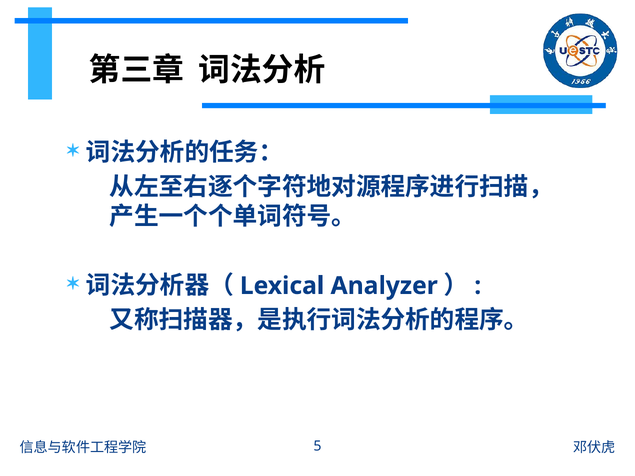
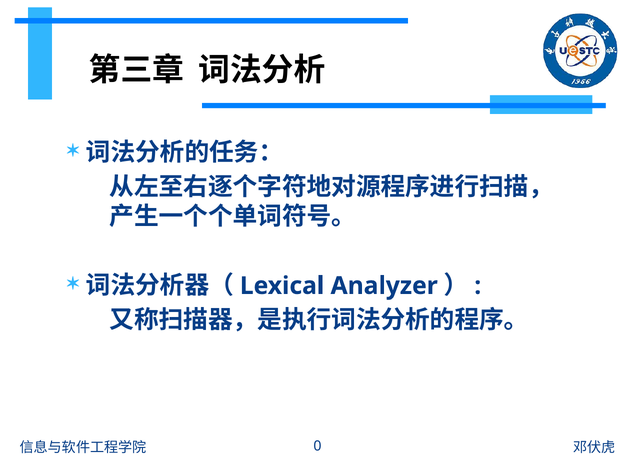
5: 5 -> 0
